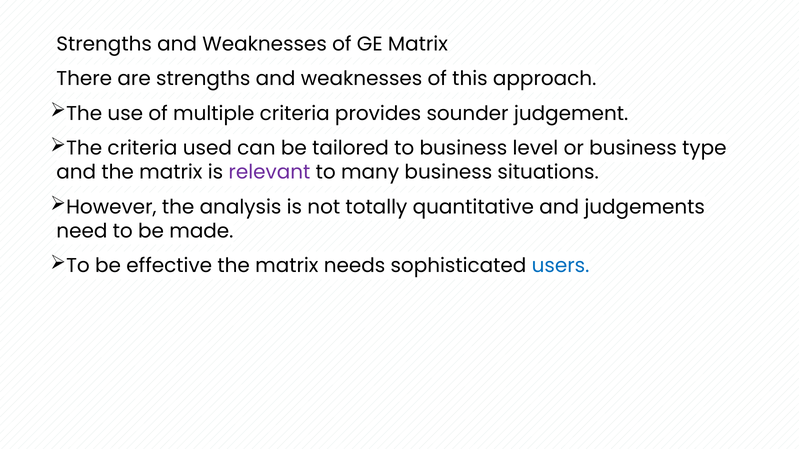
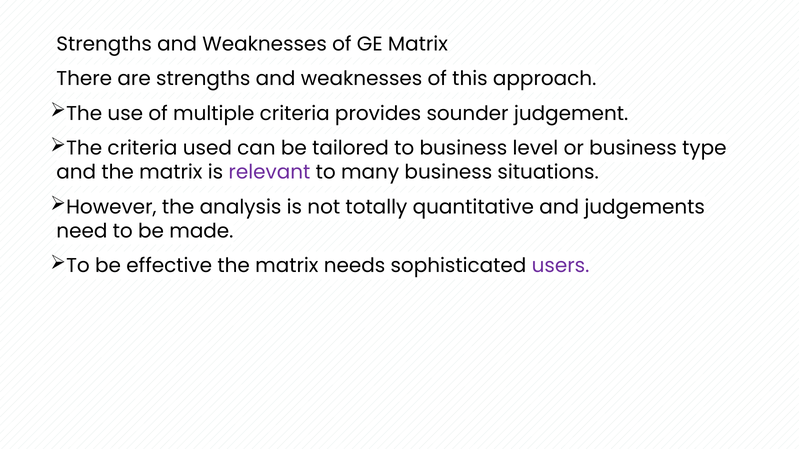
users colour: blue -> purple
